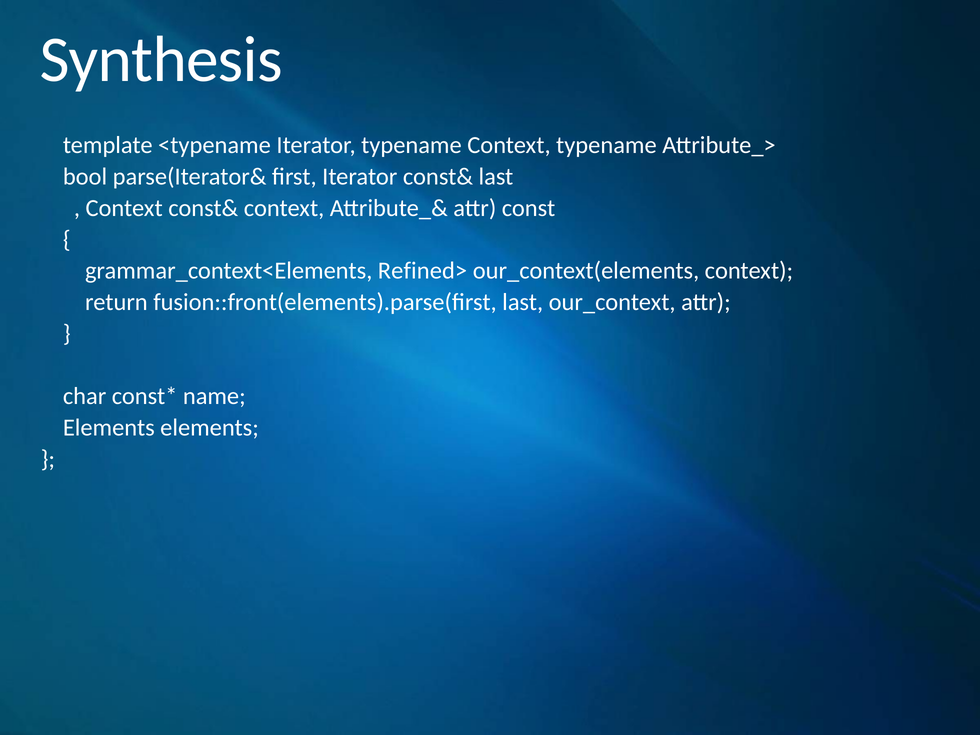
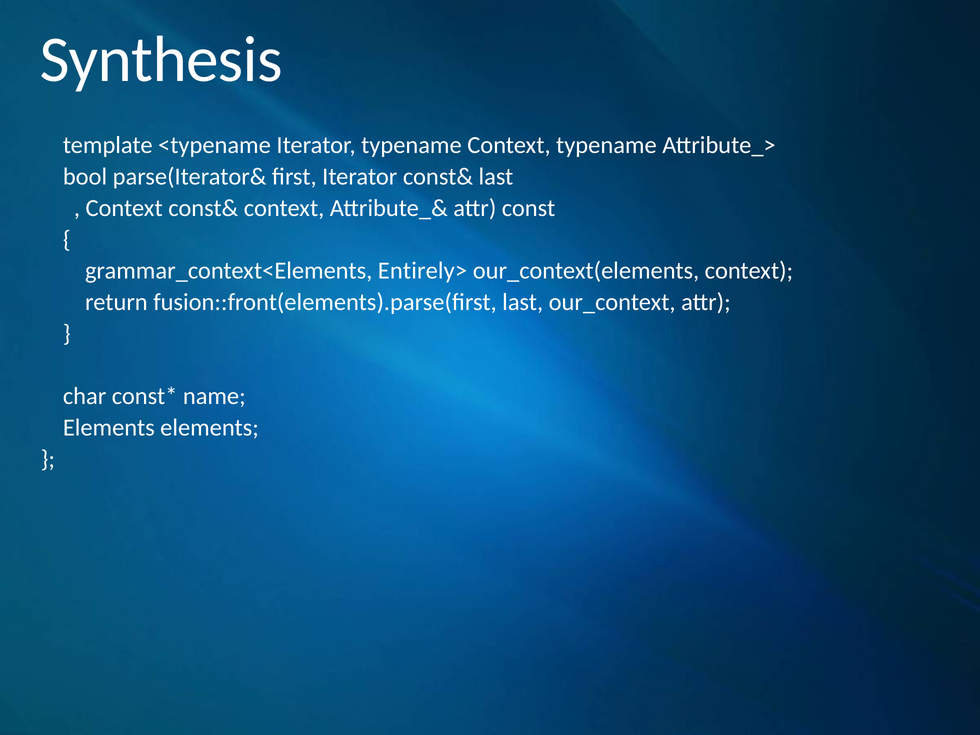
Refined>: Refined> -> Entirely>
